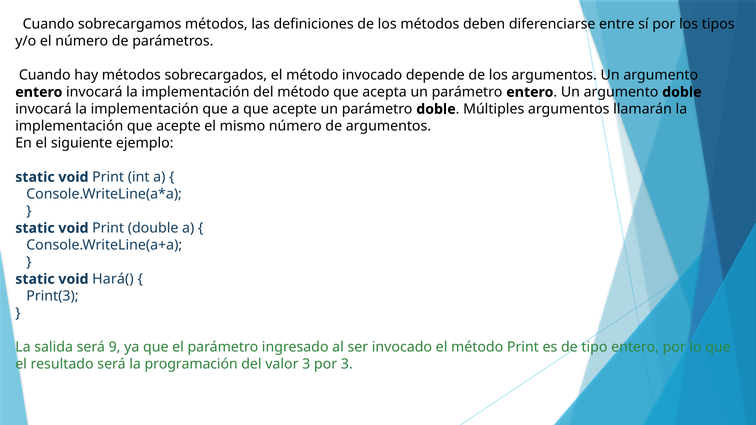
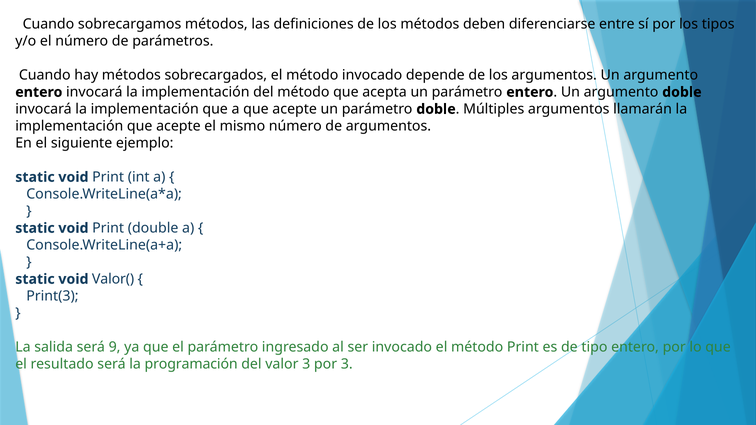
Hará(: Hará( -> Valor(
